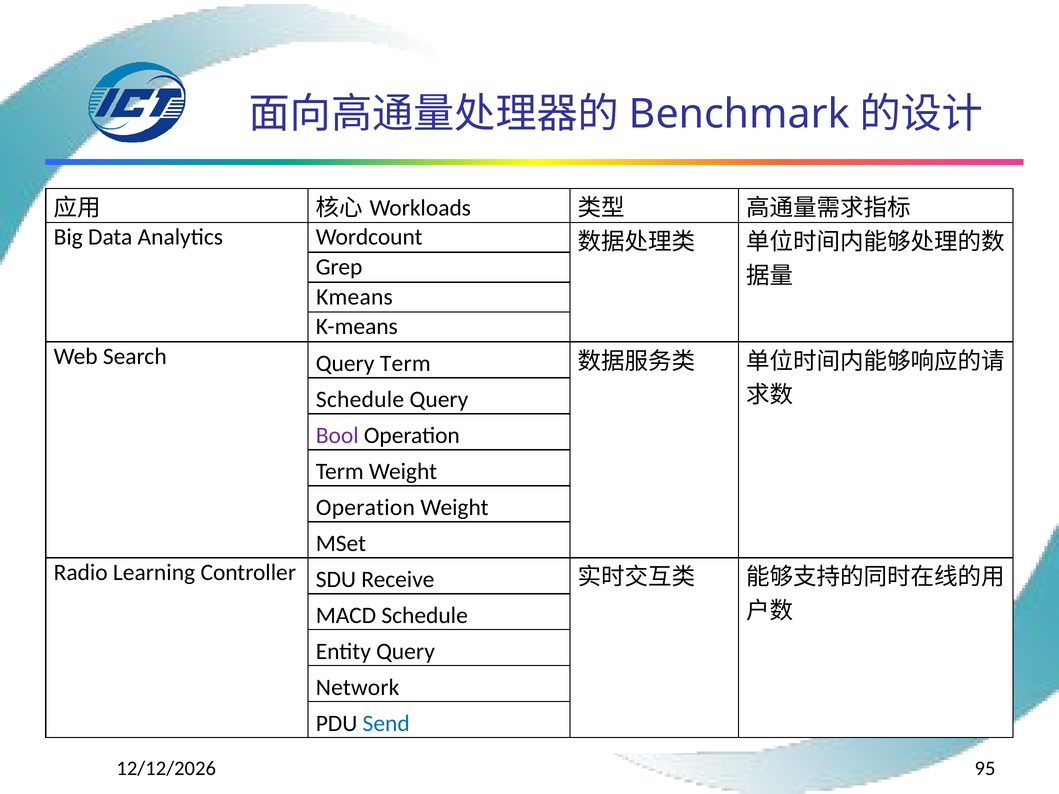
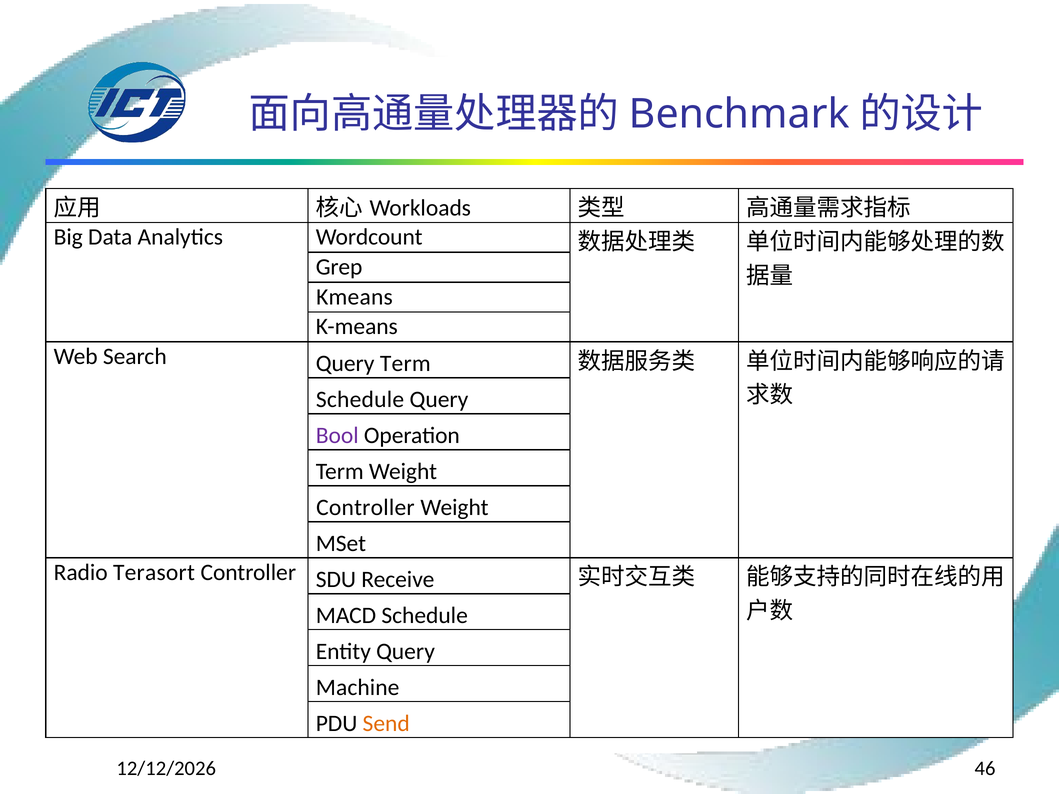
Operation at (365, 508): Operation -> Controller
Learning: Learning -> Terasort
Network: Network -> Machine
Send colour: blue -> orange
95: 95 -> 46
